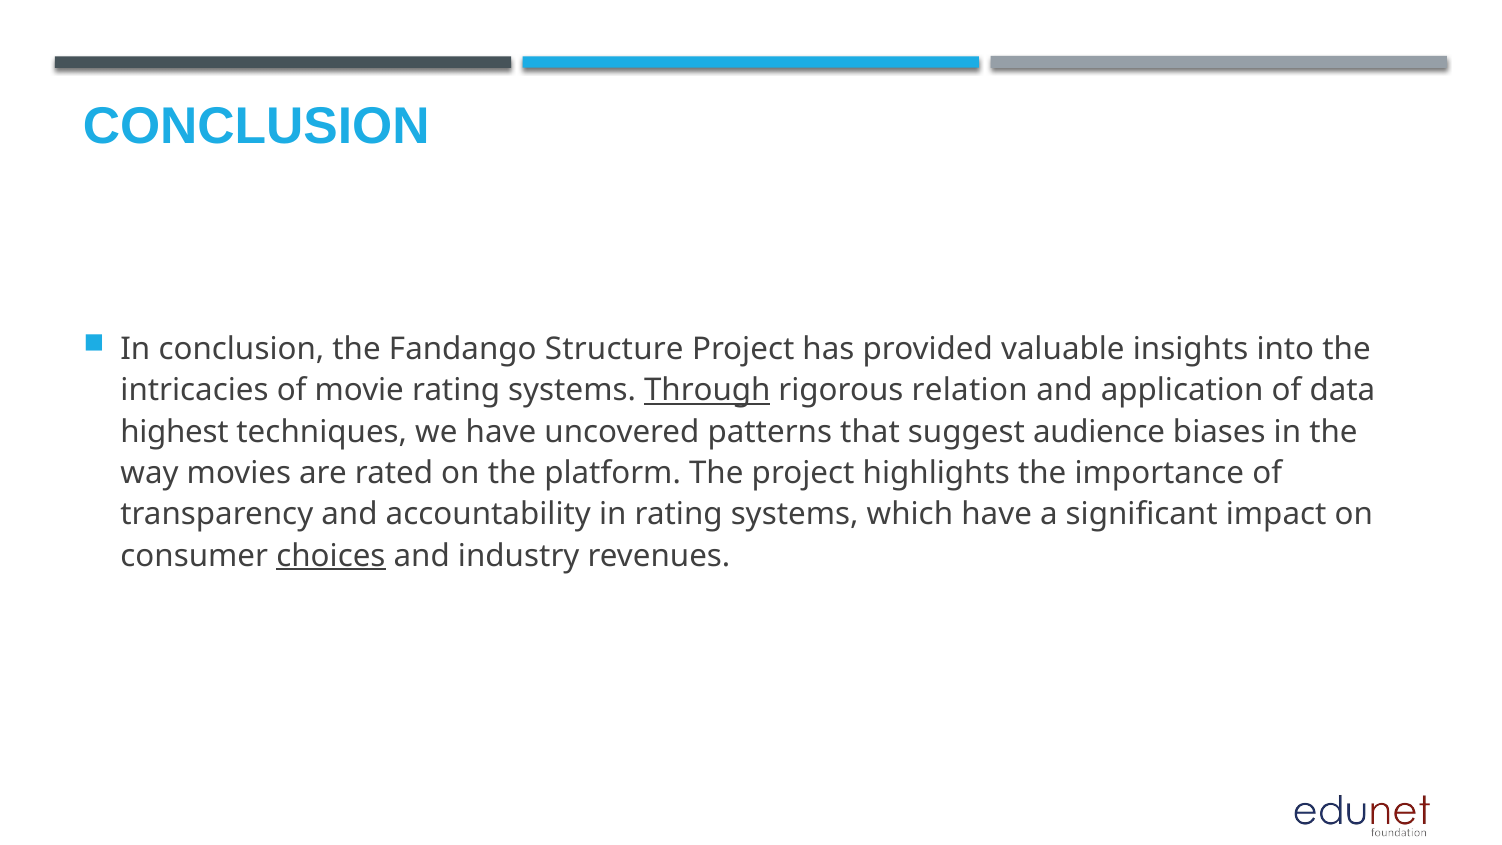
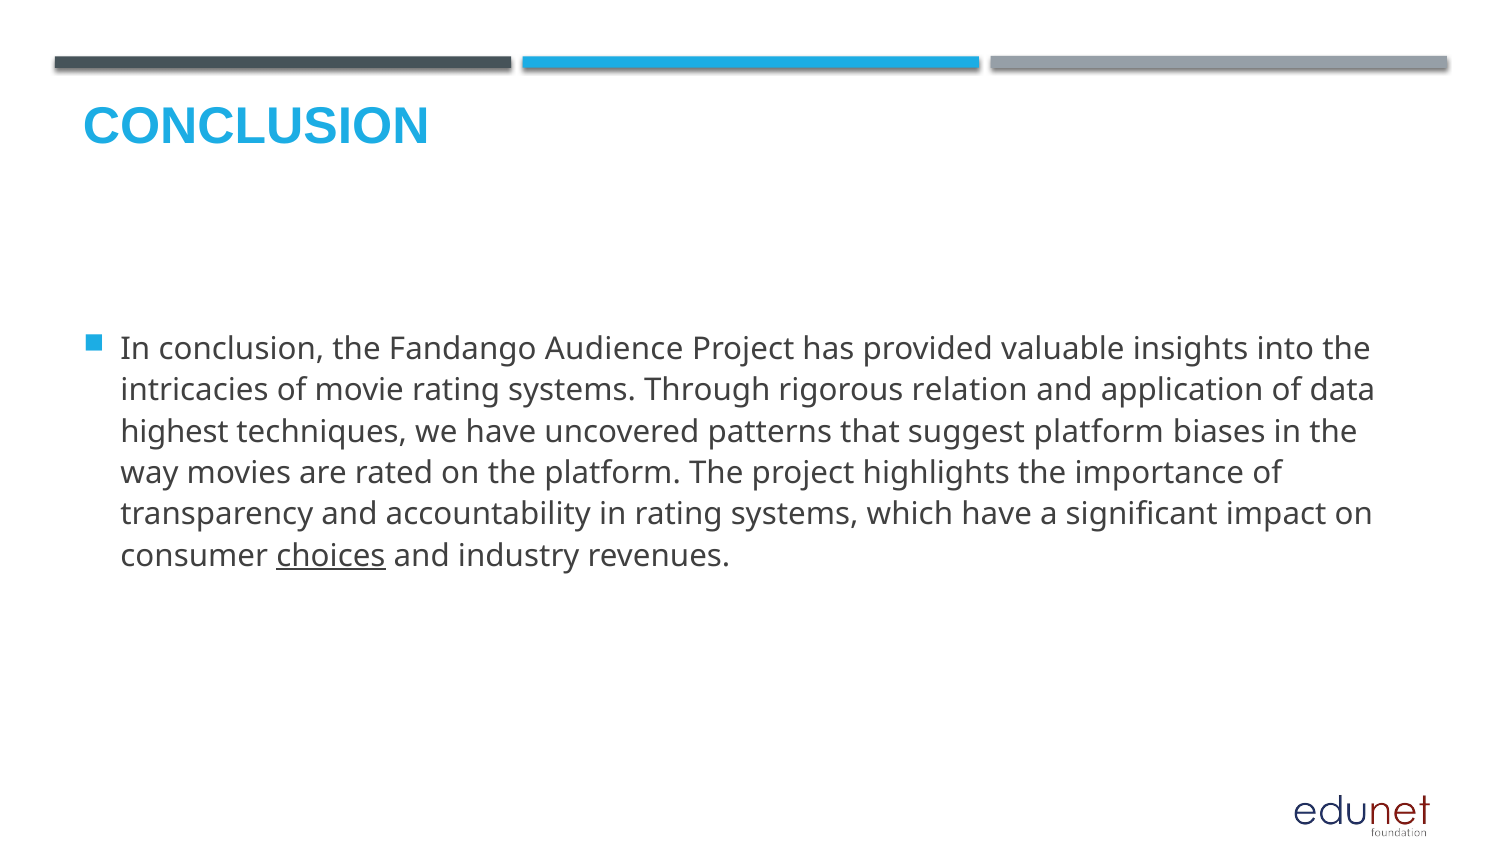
Structure: Structure -> Audience
Through underline: present -> none
suggest audience: audience -> platform
